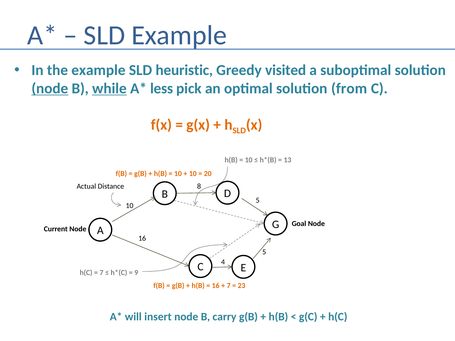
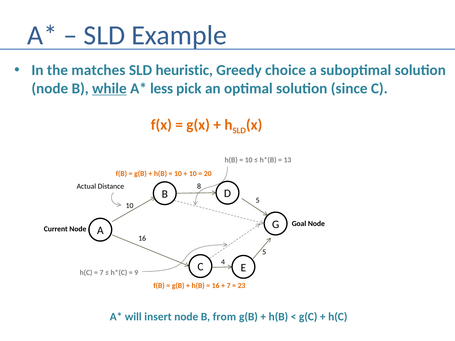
the example: example -> matches
visited: visited -> choice
node at (50, 89) underline: present -> none
from: from -> since
carry: carry -> from
